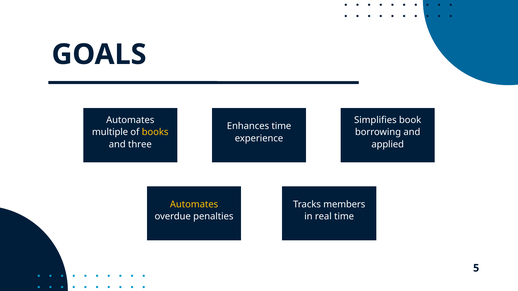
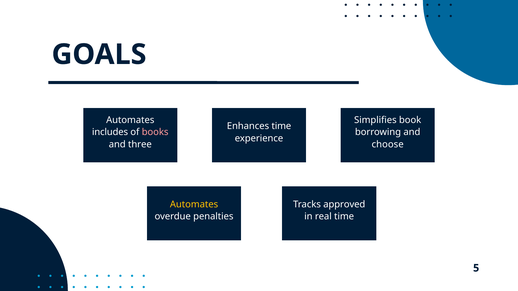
multiple: multiple -> includes
books colour: yellow -> pink
applied: applied -> choose
members: members -> approved
